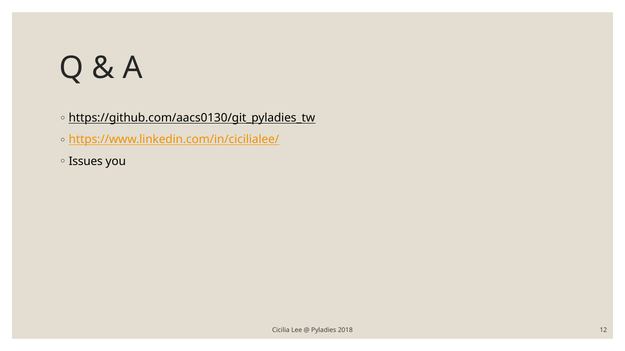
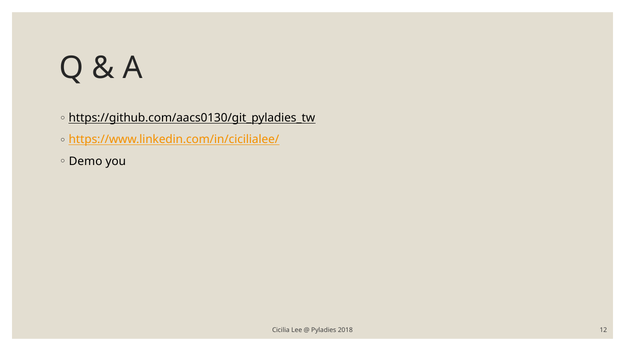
Issues: Issues -> Demo
